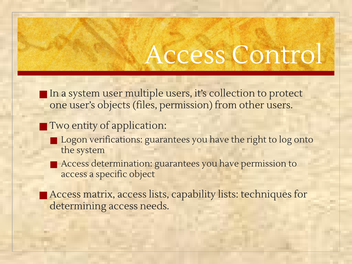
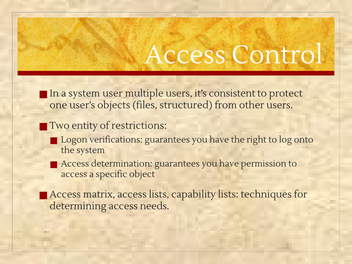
collection: collection -> consistent
files permission: permission -> structured
application: application -> restrictions
